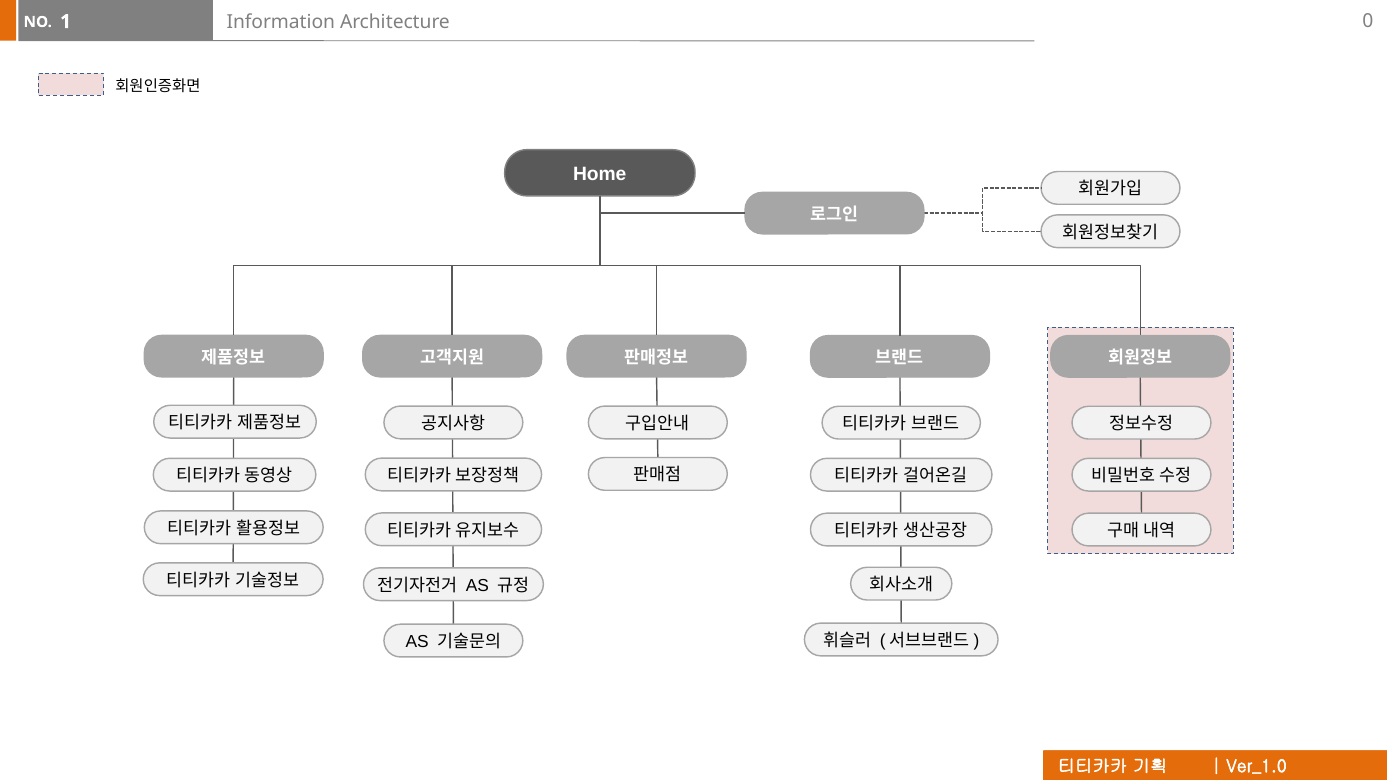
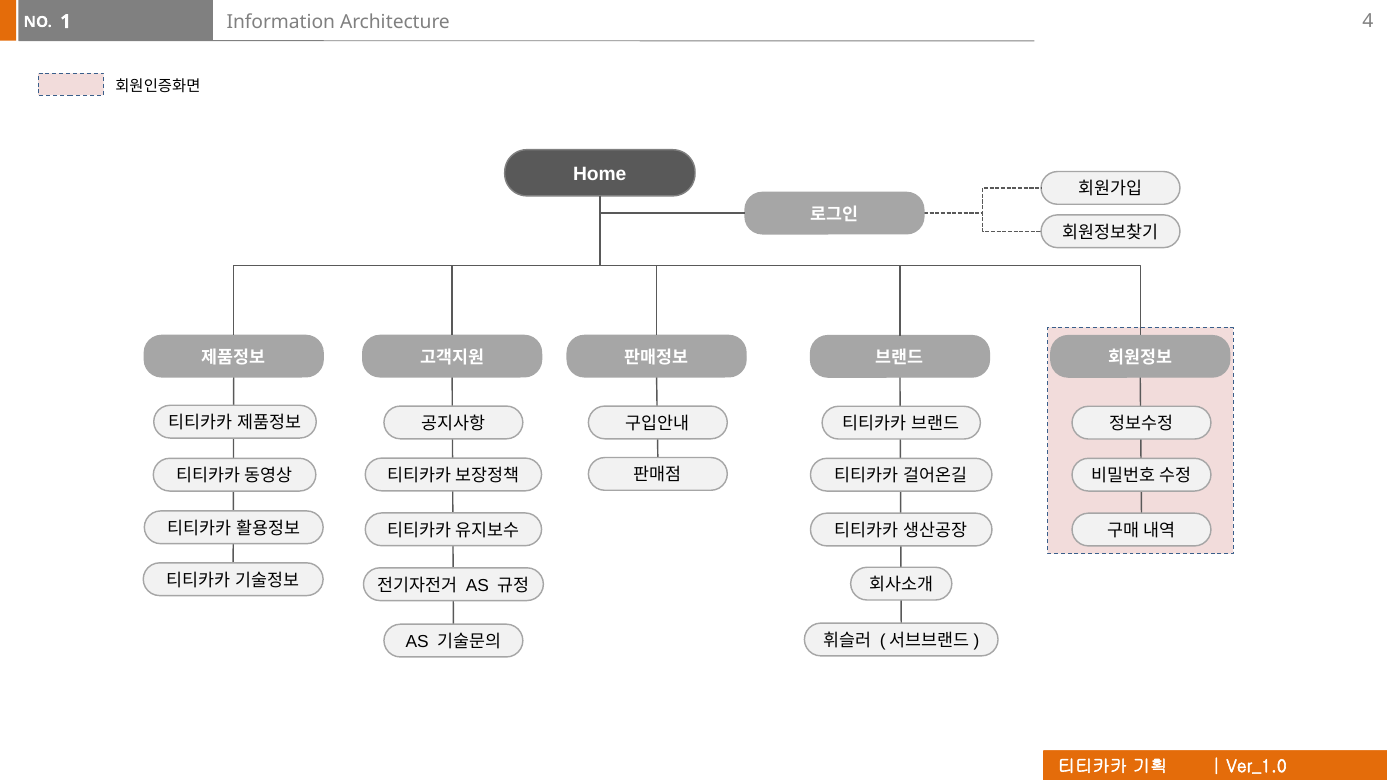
0: 0 -> 4
